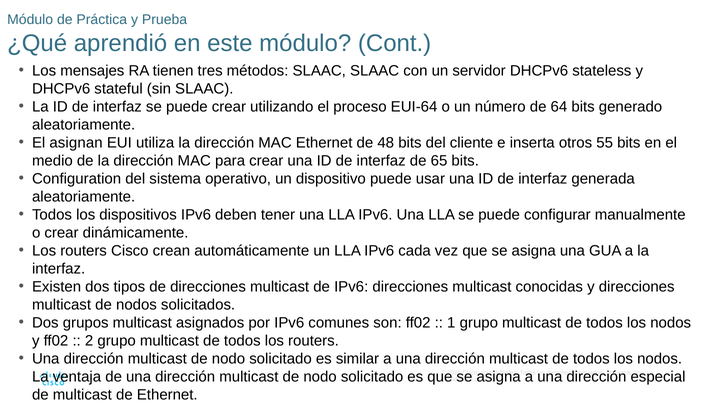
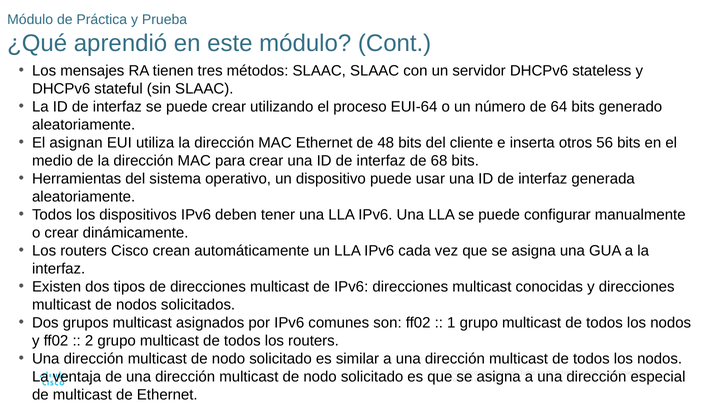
55: 55 -> 56
65: 65 -> 68
Configuration: Configuration -> Herramientas
